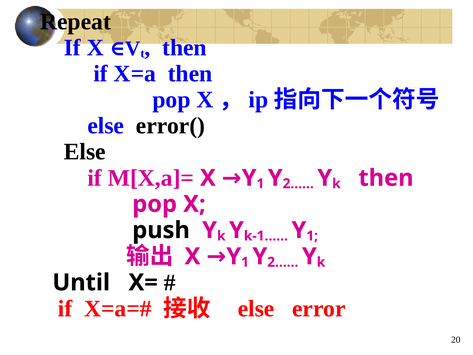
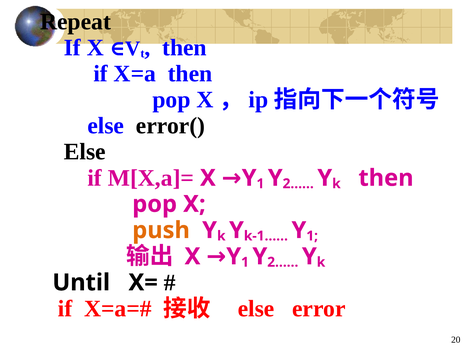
push colour: black -> orange
